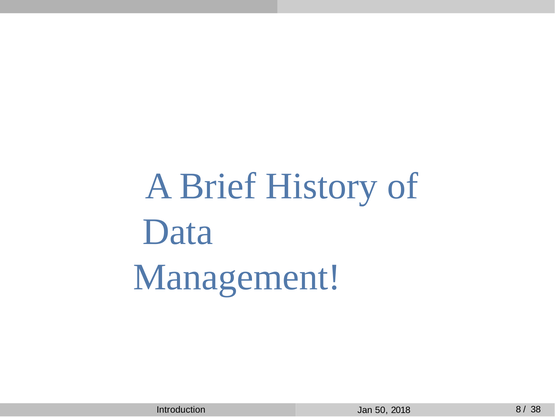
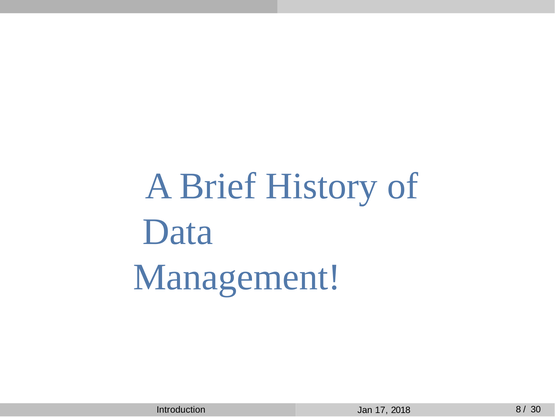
50: 50 -> 17
38: 38 -> 30
